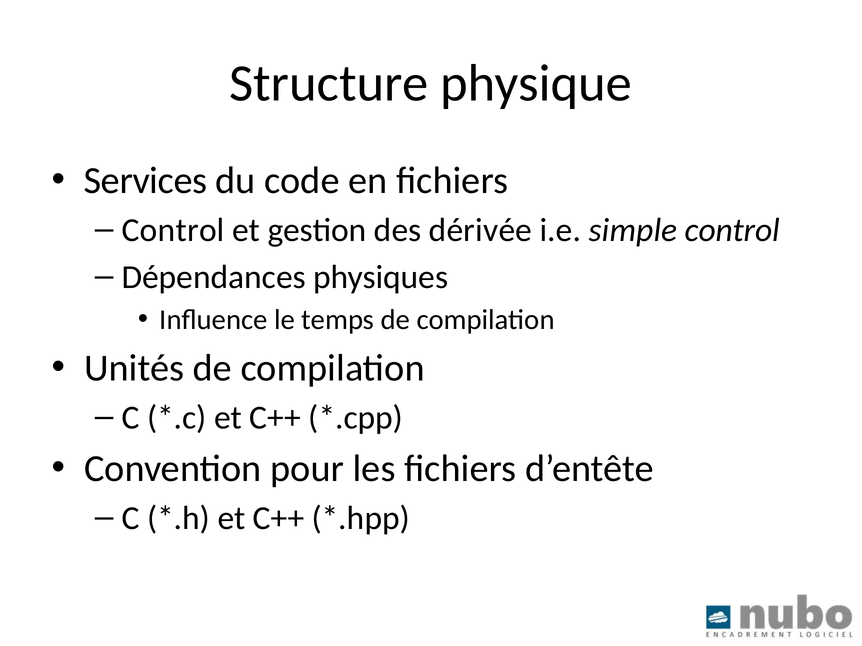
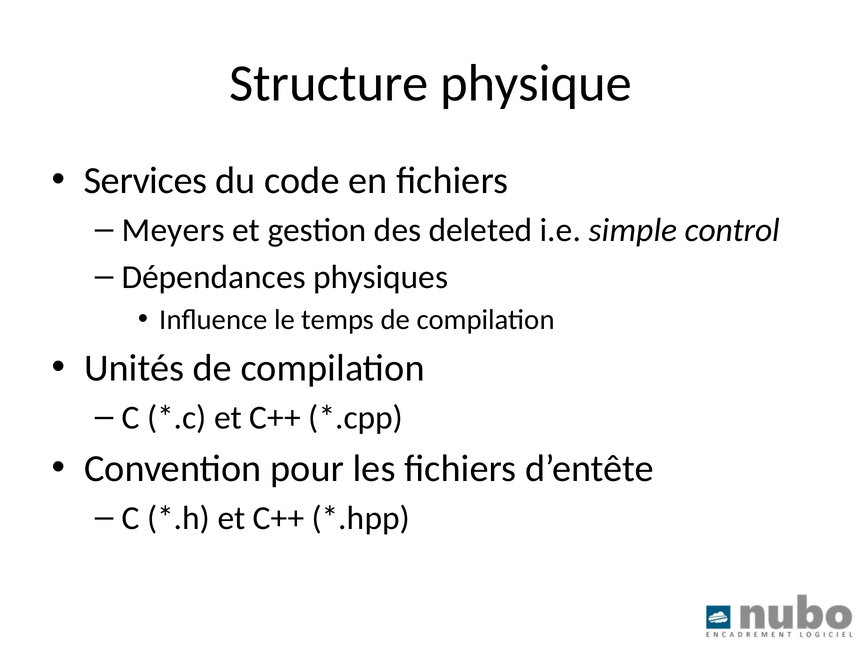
Control at (173, 230): Control -> Meyers
dérivée: dérivée -> deleted
